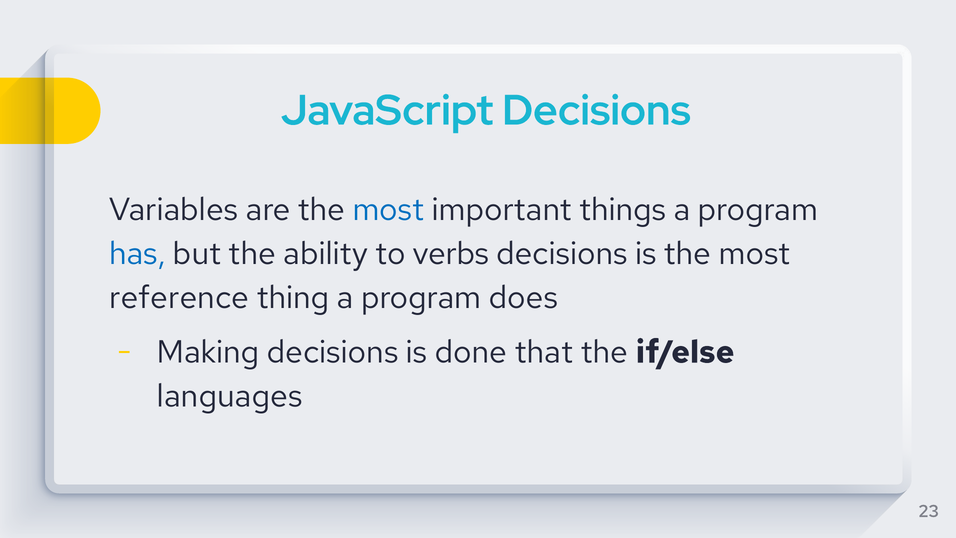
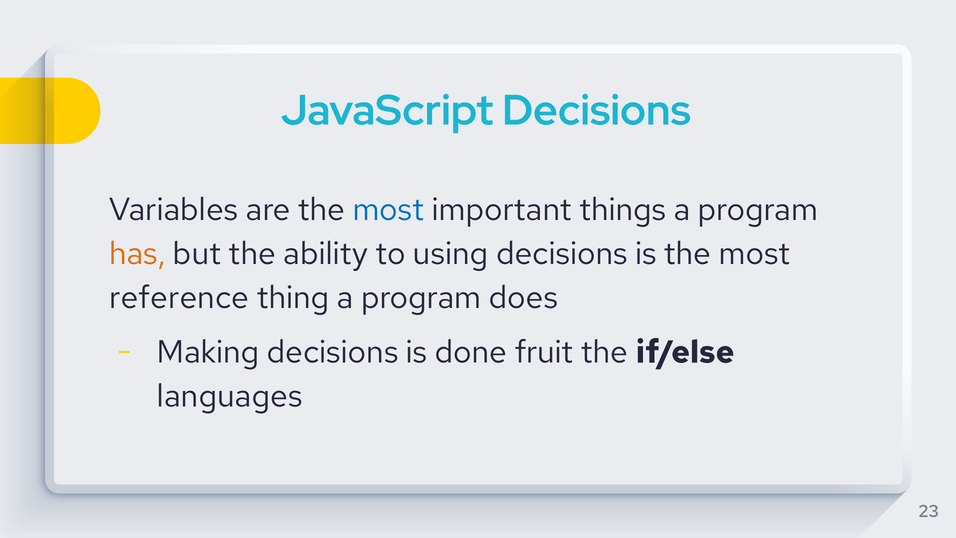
has colour: blue -> orange
verbs: verbs -> using
that: that -> fruit
